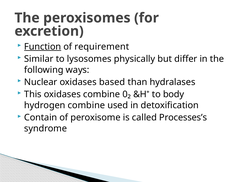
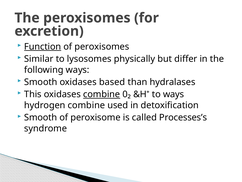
of requirement: requirement -> peroxisomes
Nuclear at (41, 82): Nuclear -> Smooth
combine at (102, 94) underline: none -> present
to body: body -> ways
Contain at (41, 117): Contain -> Smooth
